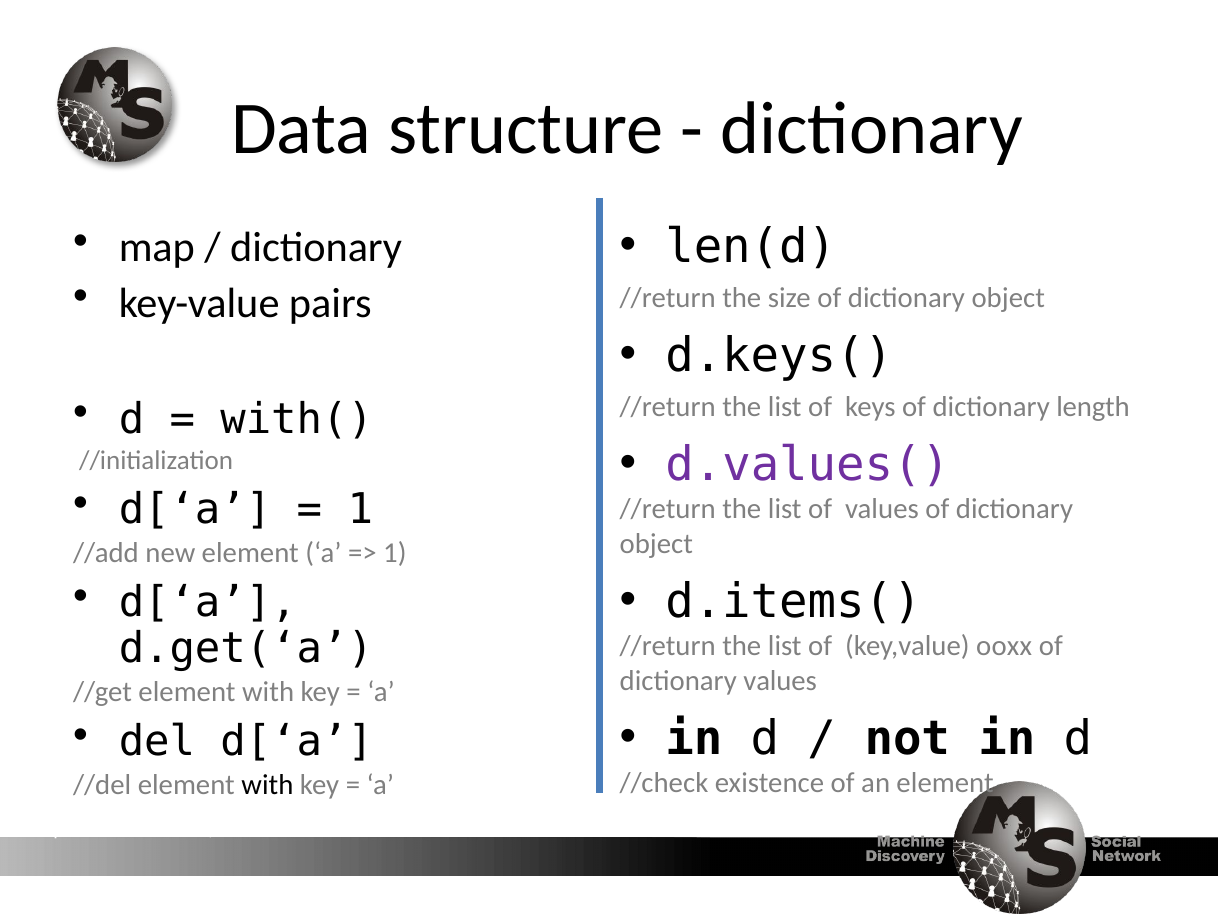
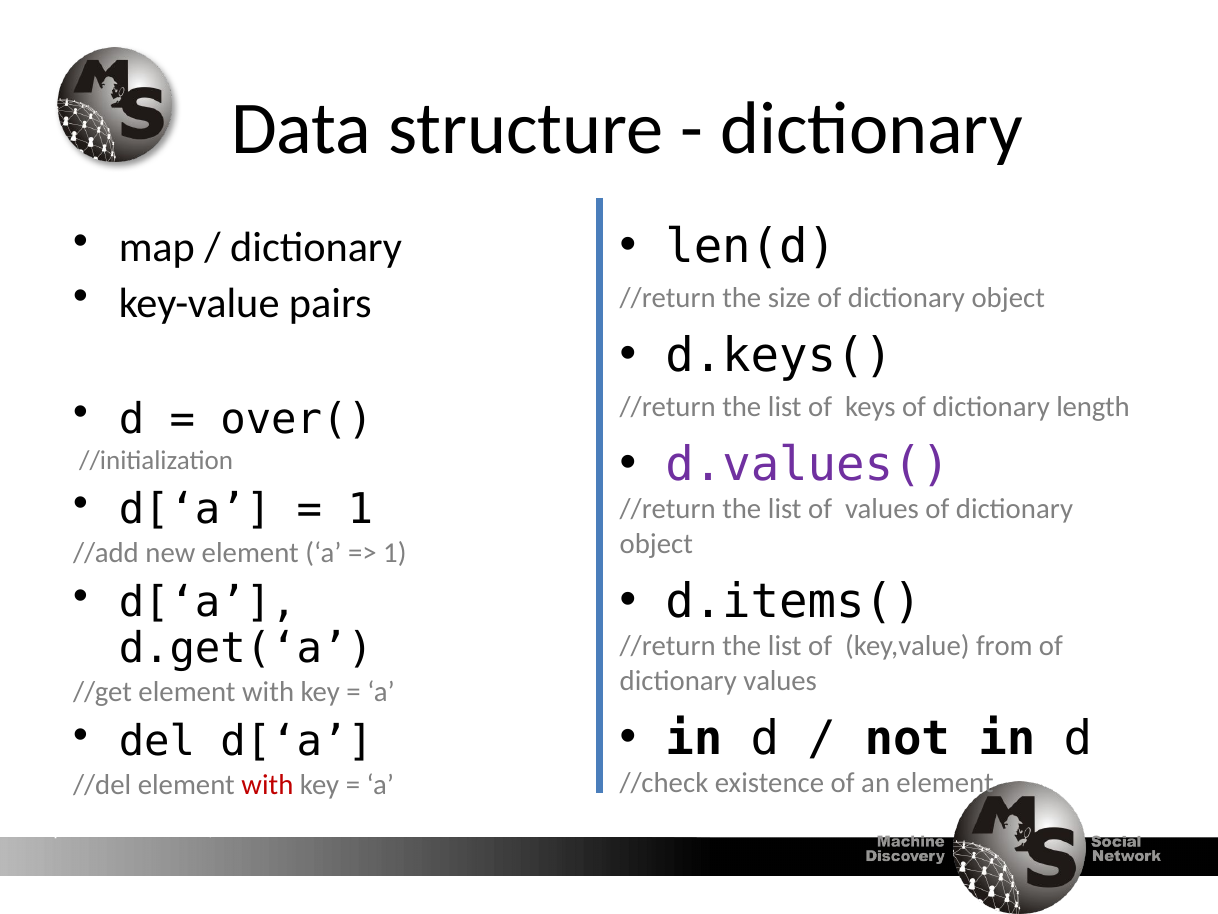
with(: with( -> over(
ooxx: ooxx -> from
with at (267, 785) colour: black -> red
